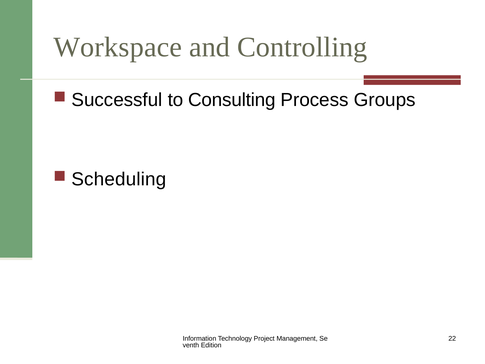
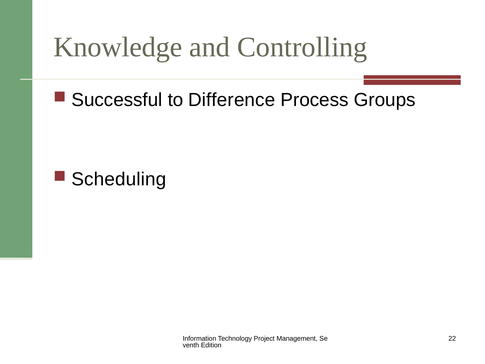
Workspace: Workspace -> Knowledge
Consulting: Consulting -> Difference
